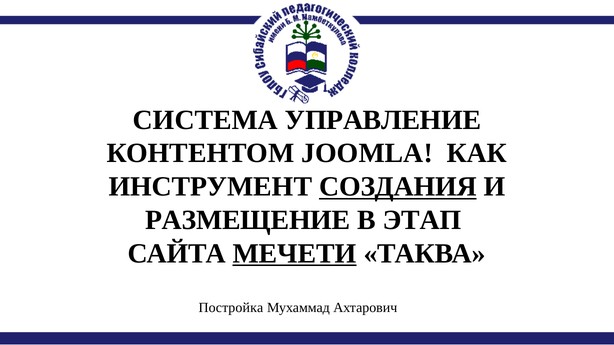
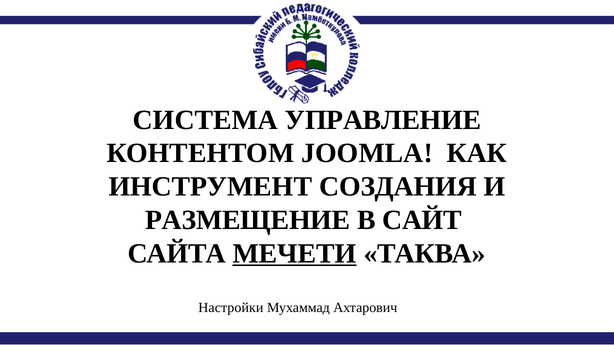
СОЗДАНИЯ underline: present -> none
ЭТАП: ЭТАП -> САЙТ
Постройка: Постройка -> Настройки
